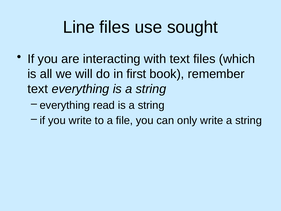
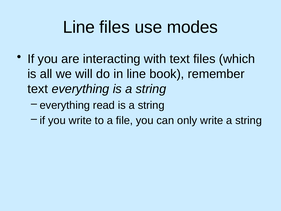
sought: sought -> modes
in first: first -> line
